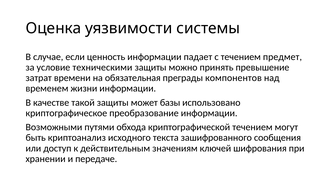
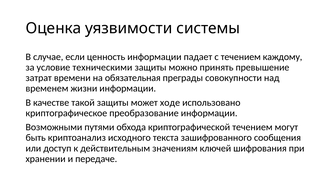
предмет: предмет -> каждому
компонентов: компонентов -> совокупности
базы: базы -> ходе
